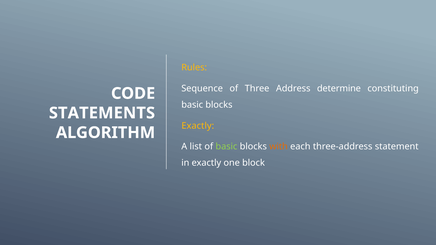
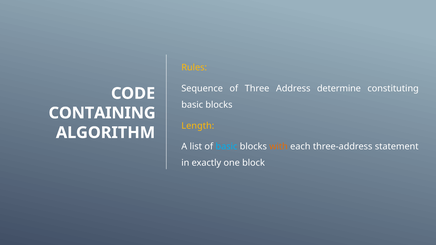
STATEMENTS: STATEMENTS -> CONTAINING
Exactly at (198, 126): Exactly -> Length
basic at (226, 147) colour: light green -> light blue
